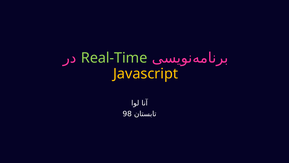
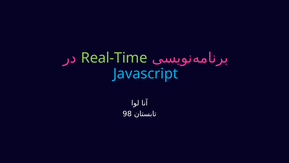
Javascript colour: yellow -> light blue
